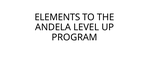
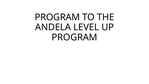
ELEMENTS at (57, 17): ELEMENTS -> PROGRAM
